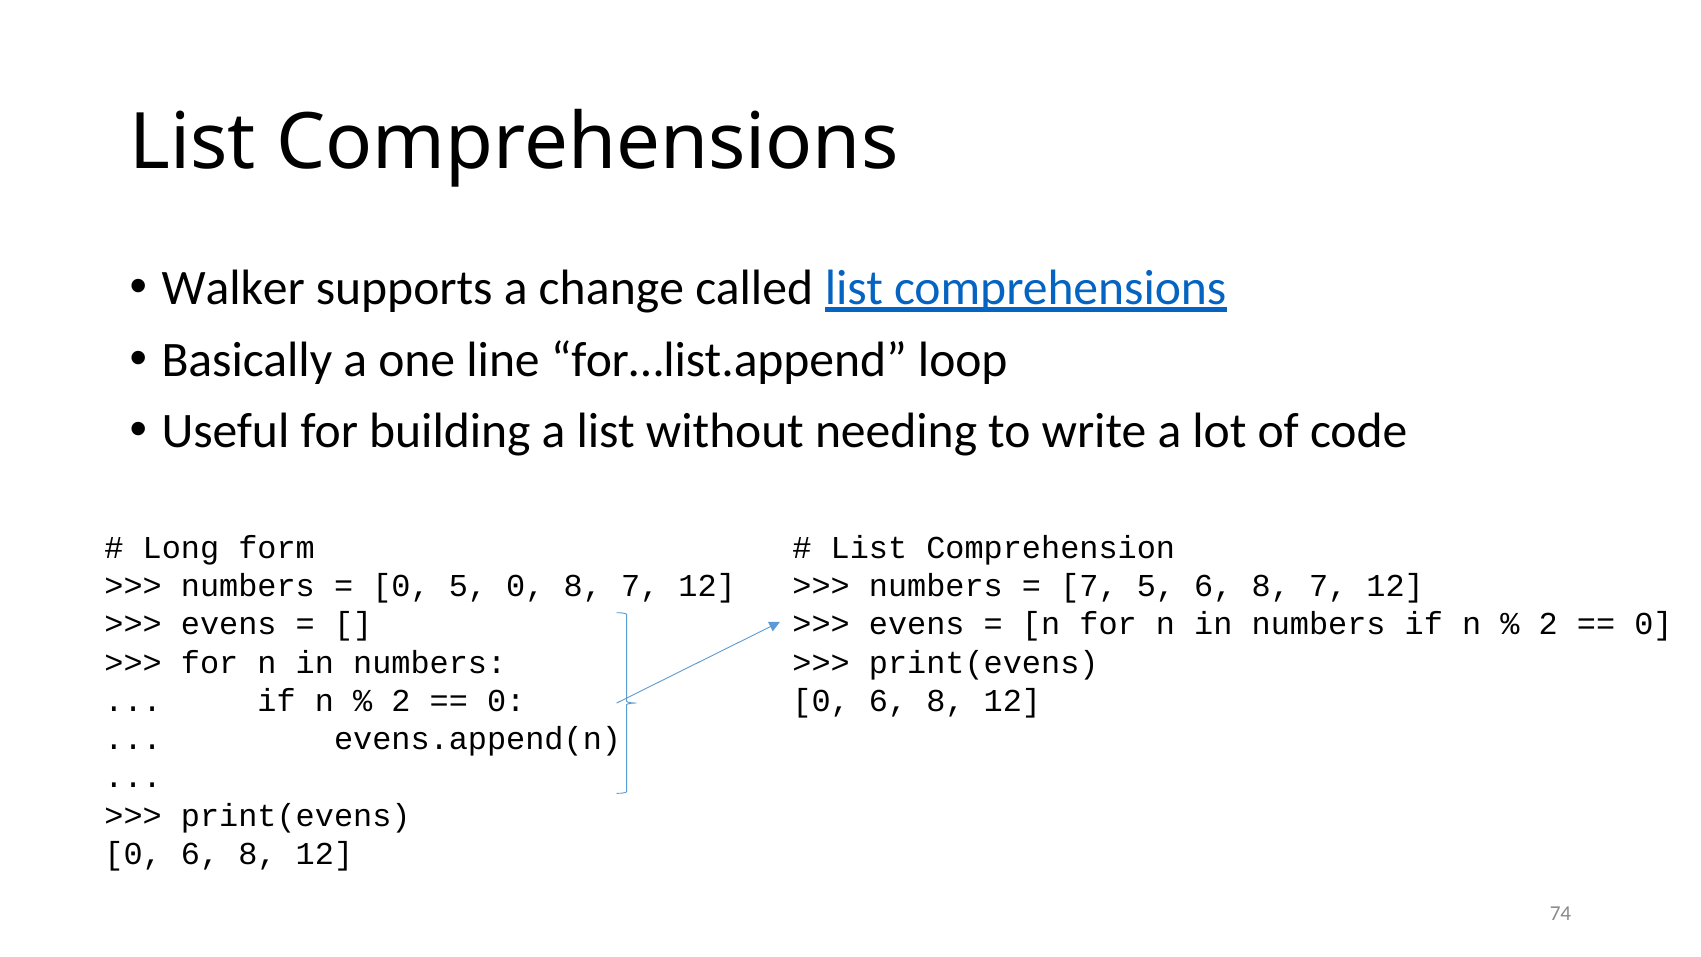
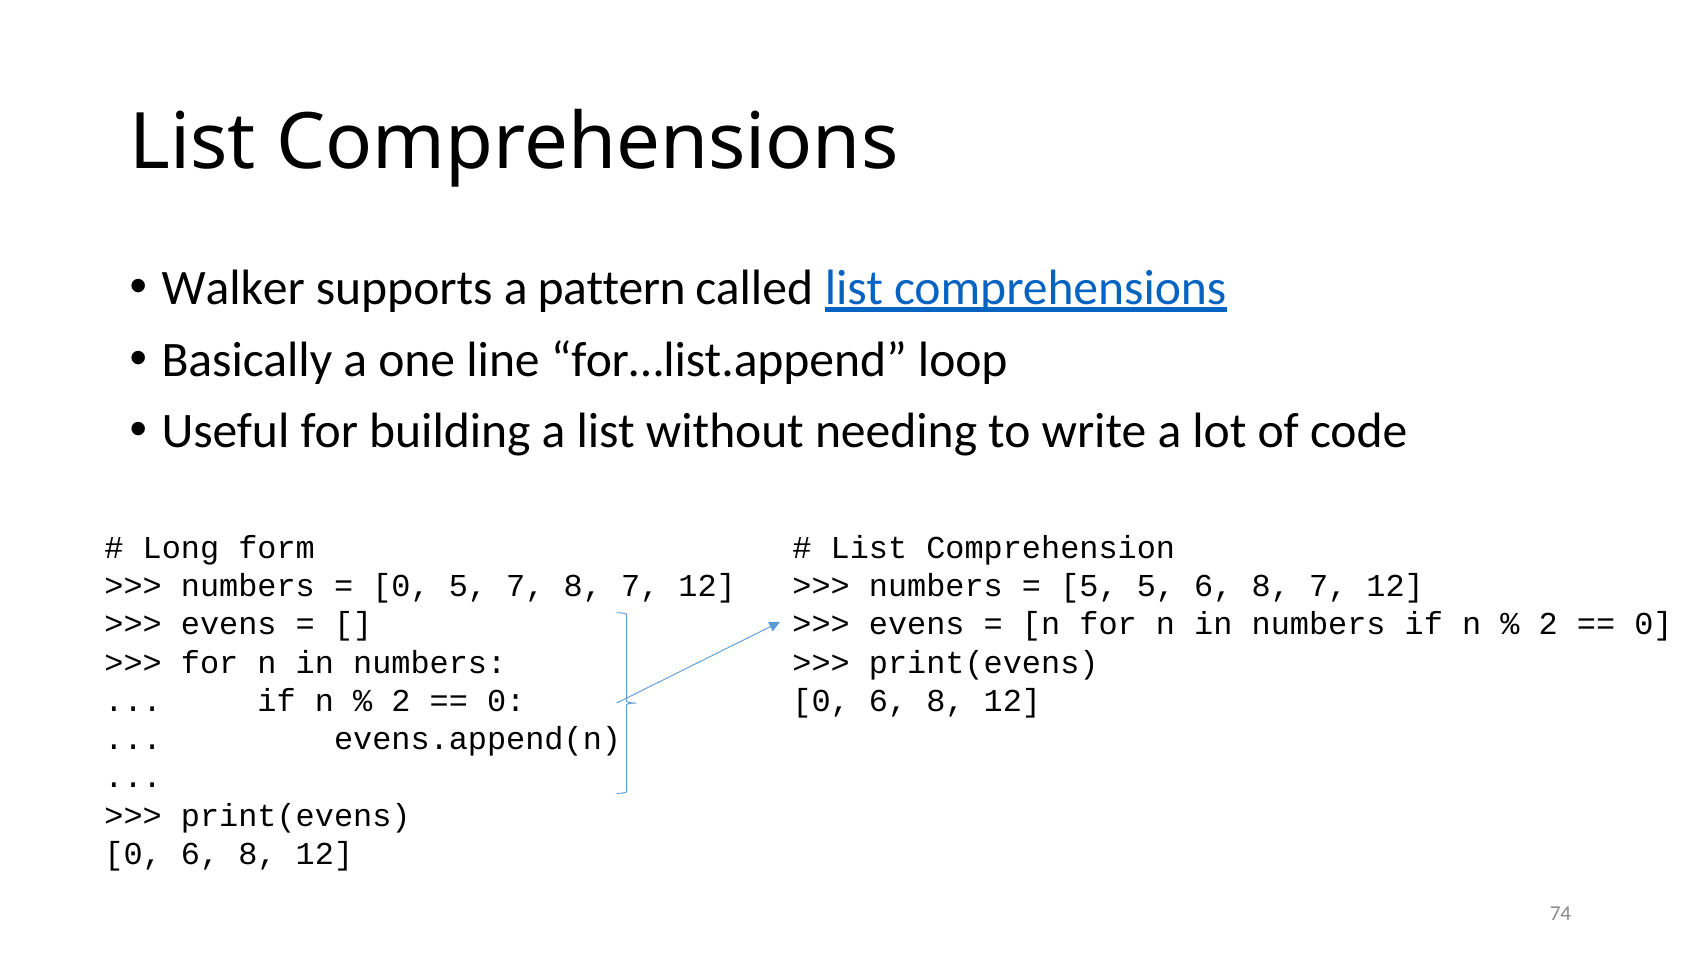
change: change -> pattern
5 0: 0 -> 7
7 at (1089, 586): 7 -> 5
